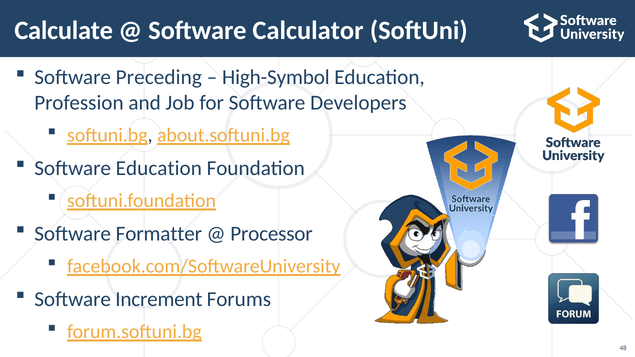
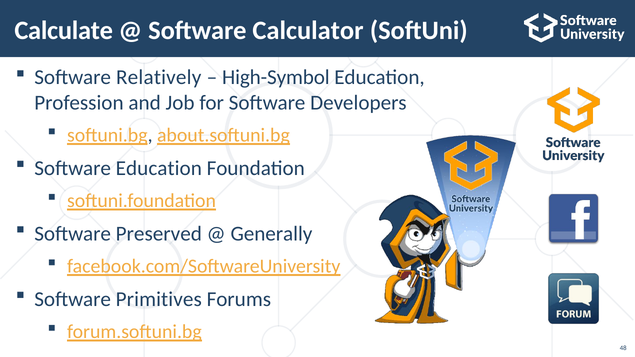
Preceding: Preceding -> Relatively
Formatter: Formatter -> Preserved
Processor: Processor -> Generally
Increment: Increment -> Primitives
